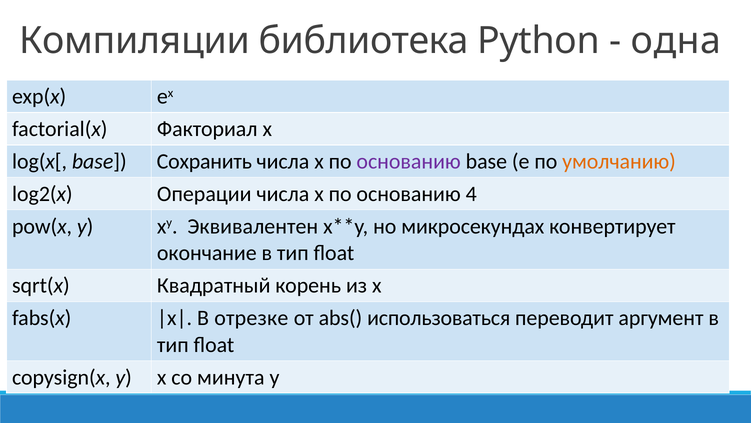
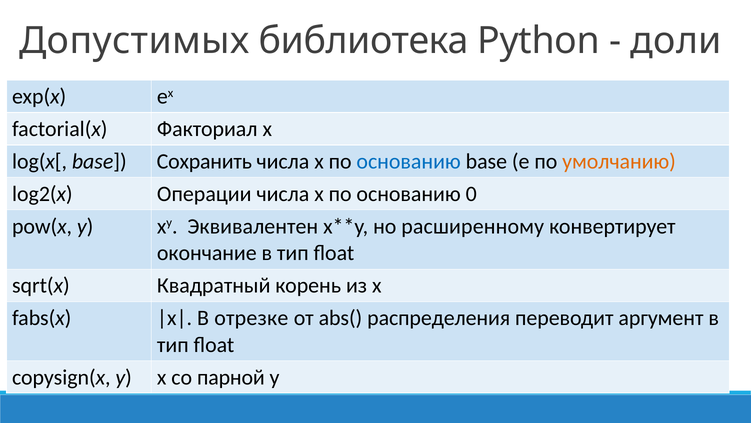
Компиляции: Компиляции -> Допустимых
одна: одна -> доли
основанию at (409, 161) colour: purple -> blue
4: 4 -> 0
микросекундах: микросекундах -> расширенному
использоваться: использоваться -> распределения
минута: минута -> парной
